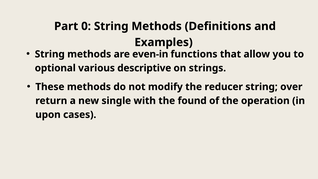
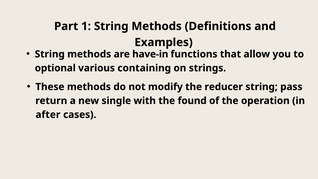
0: 0 -> 1
even-in: even-in -> have-in
descriptive: descriptive -> containing
over: over -> pass
upon: upon -> after
